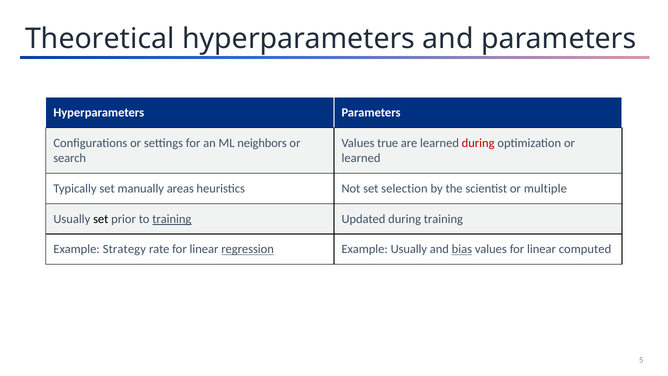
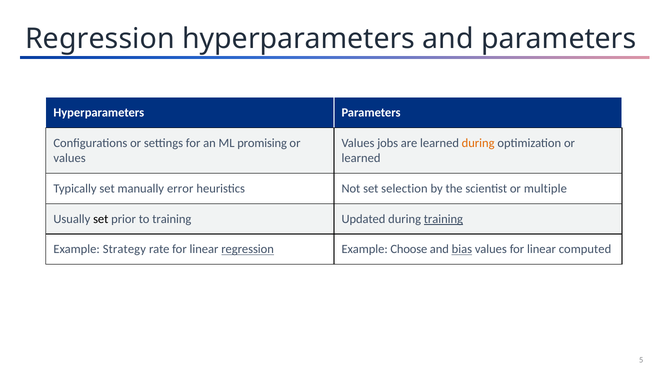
Theoretical at (100, 39): Theoretical -> Regression
neighbors: neighbors -> promising
true: true -> jobs
during at (478, 143) colour: red -> orange
search at (70, 158): search -> values
areas: areas -> error
training at (172, 219) underline: present -> none
training at (443, 219) underline: none -> present
Example Usually: Usually -> Choose
